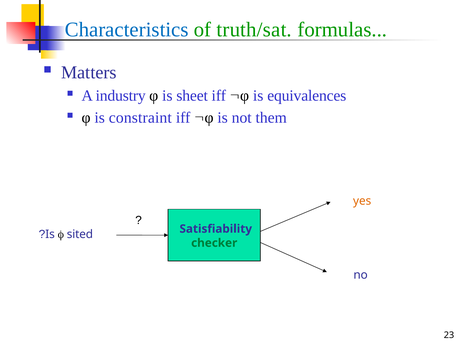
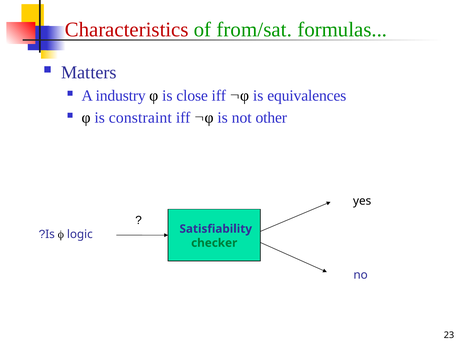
Characteristics colour: blue -> red
truth/sat: truth/sat -> from/sat
sheet: sheet -> close
them: them -> other
yes colour: orange -> black
sited: sited -> logic
